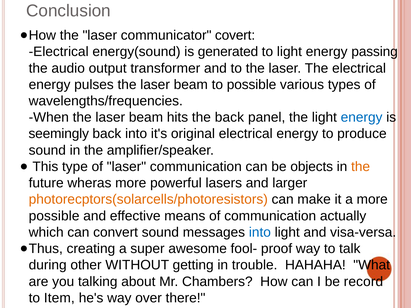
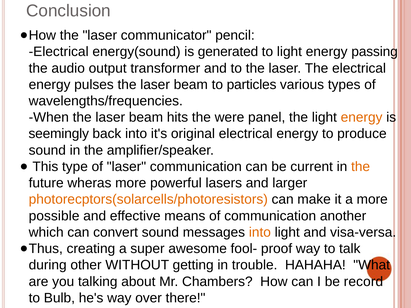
covert: covert -> pencil
to possible: possible -> particles
the back: back -> were
energy at (362, 118) colour: blue -> orange
objects: objects -> current
actually: actually -> another
into at (260, 232) colour: blue -> orange
Item: Item -> Bulb
